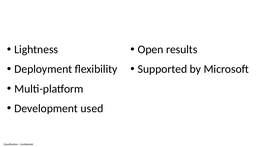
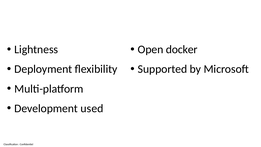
results: results -> docker
